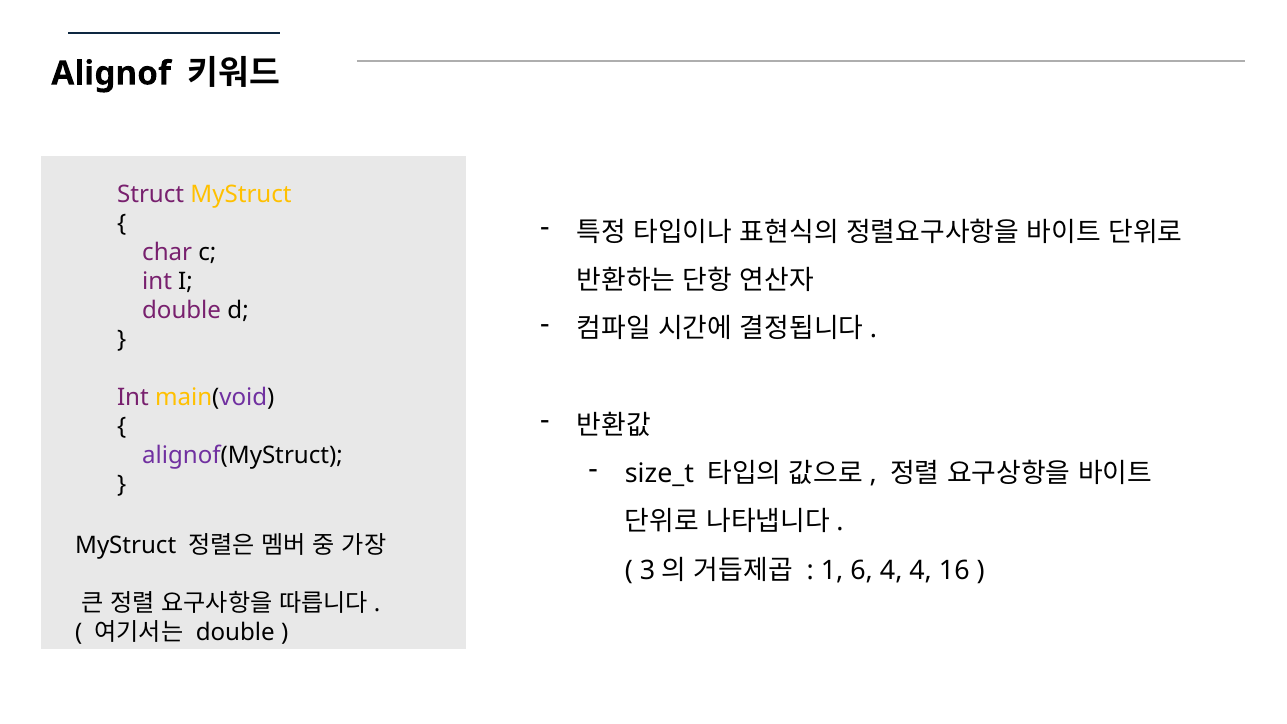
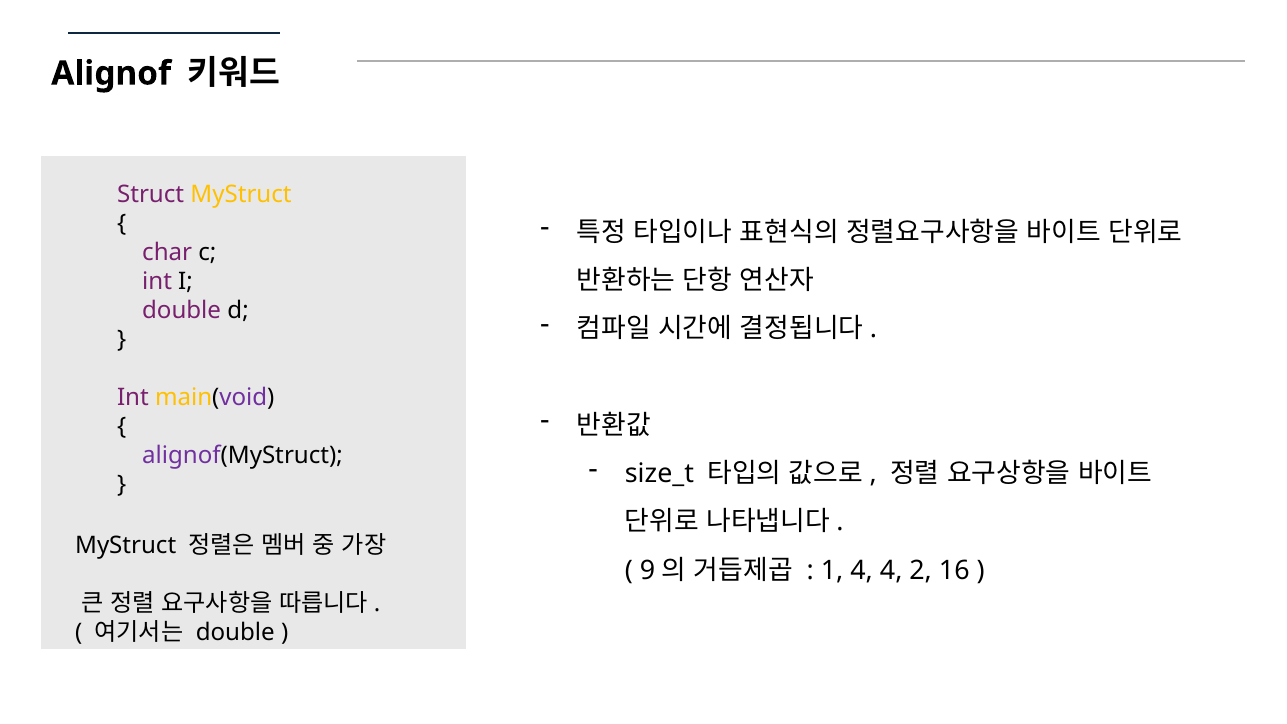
3: 3 -> 9
1 6: 6 -> 4
4 4: 4 -> 2
